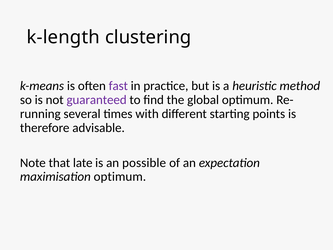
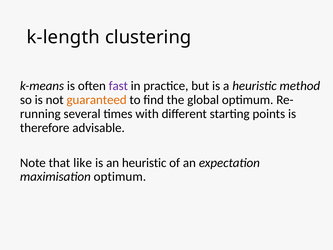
guaranteed colour: purple -> orange
late: late -> like
an possible: possible -> heuristic
